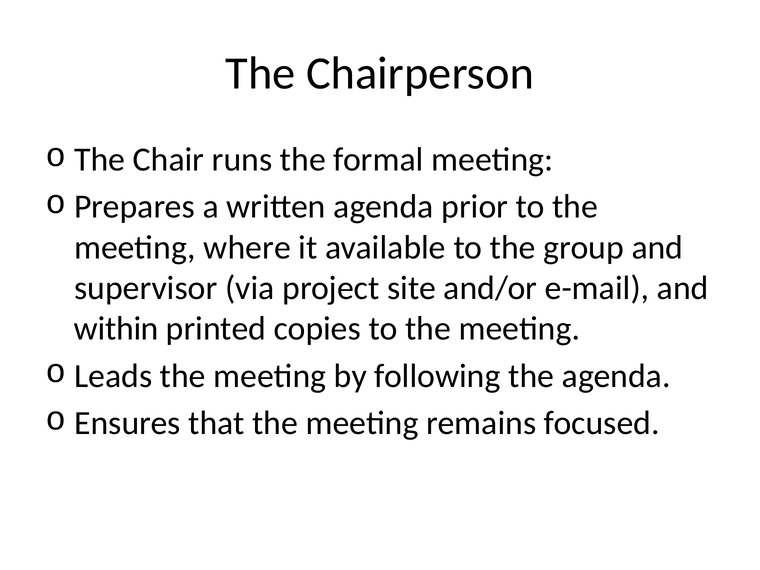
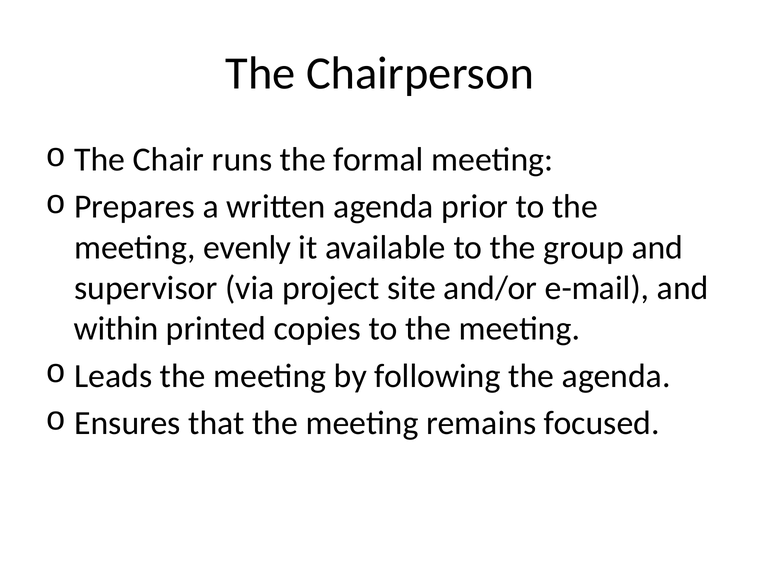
where: where -> evenly
